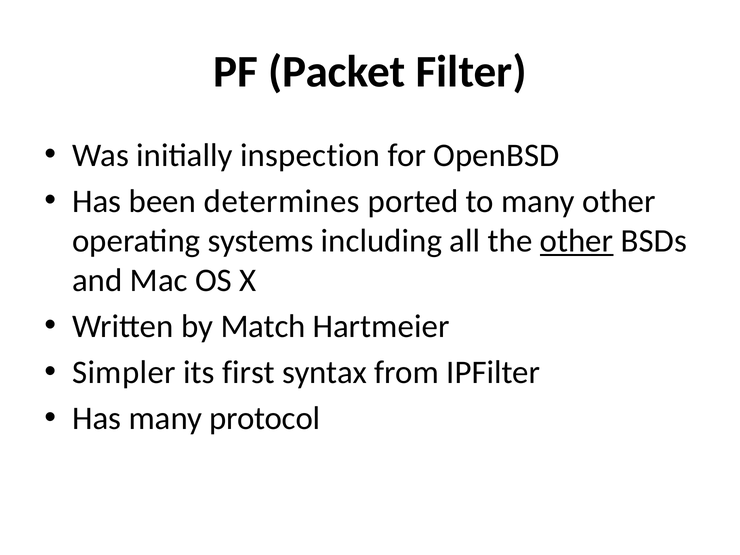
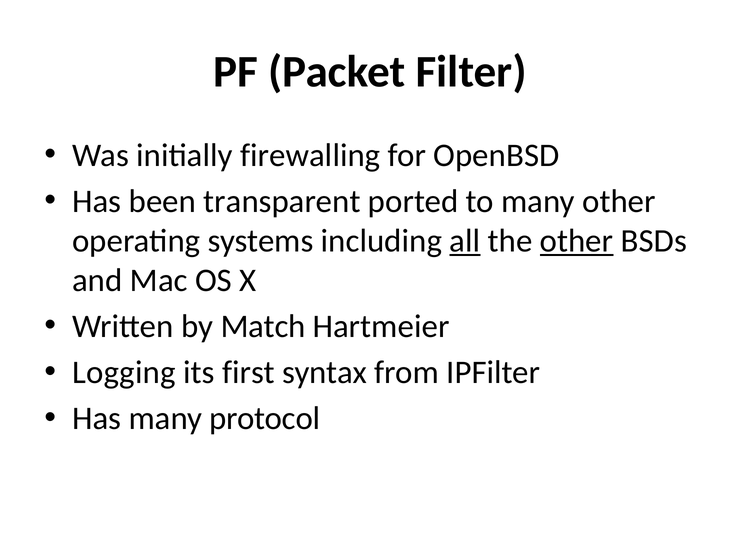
inspection: inspection -> firewalling
determines: determines -> transparent
all underline: none -> present
Simpler: Simpler -> Logging
